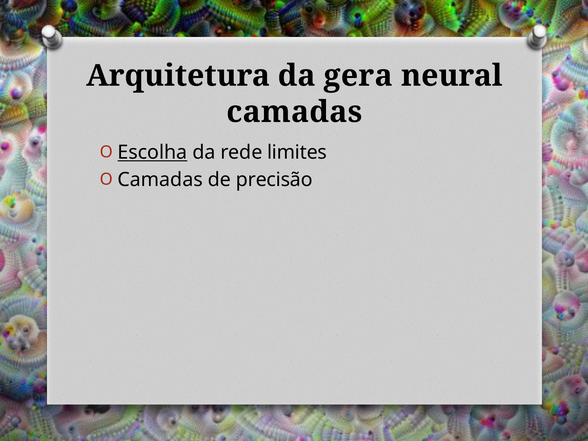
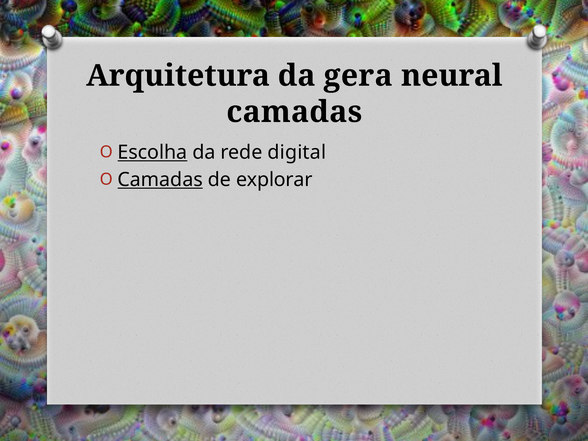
limites: limites -> digital
Camadas at (160, 180) underline: none -> present
precisão: precisão -> explorar
